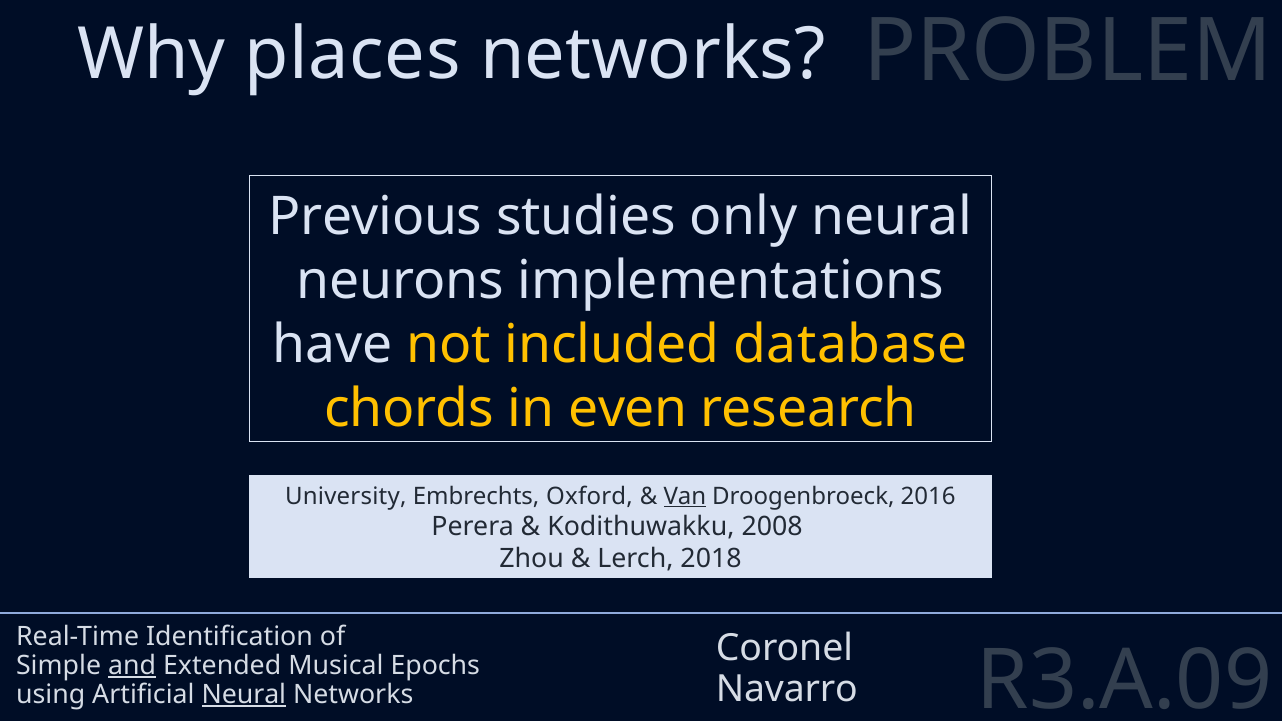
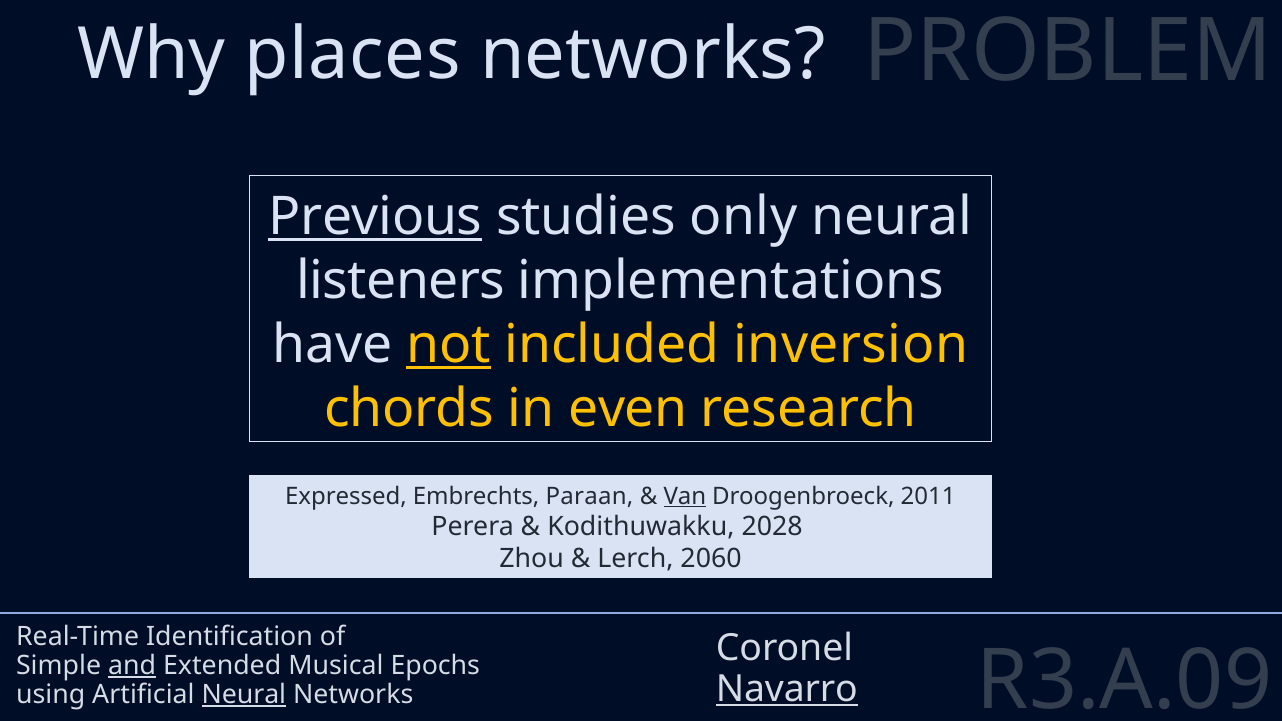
Previous underline: none -> present
neurons: neurons -> listeners
not underline: none -> present
database: database -> inversion
University: University -> Expressed
Oxford: Oxford -> Paraan
2016: 2016 -> 2011
2008: 2008 -> 2028
2018: 2018 -> 2060
Navarro underline: none -> present
